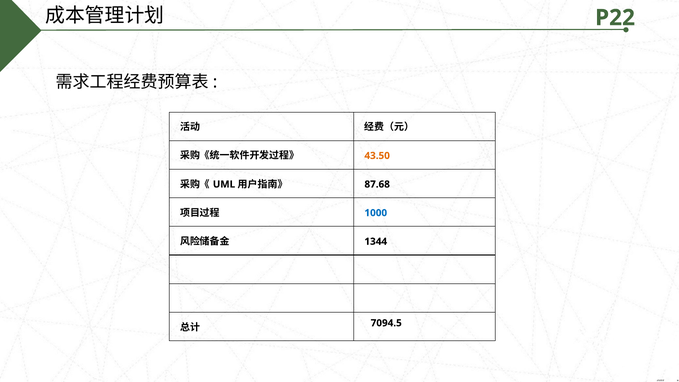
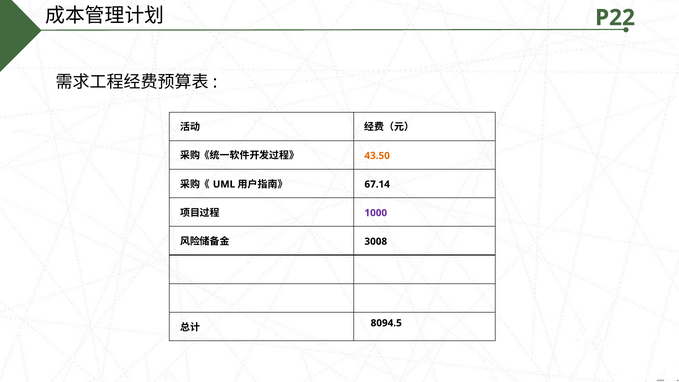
87.68: 87.68 -> 67.14
1000 colour: blue -> purple
1344: 1344 -> 3008
7094.5: 7094.5 -> 8094.5
